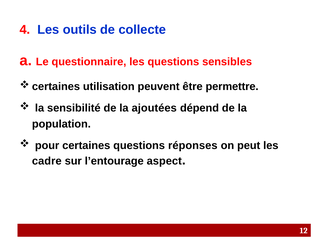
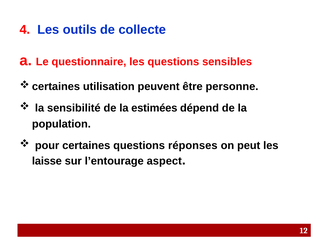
permettre: permettre -> personne
ajoutées: ajoutées -> estimées
cadre: cadre -> laisse
